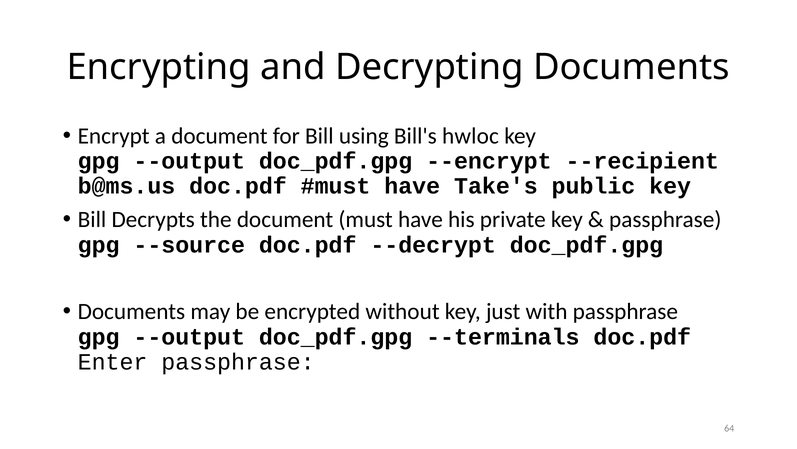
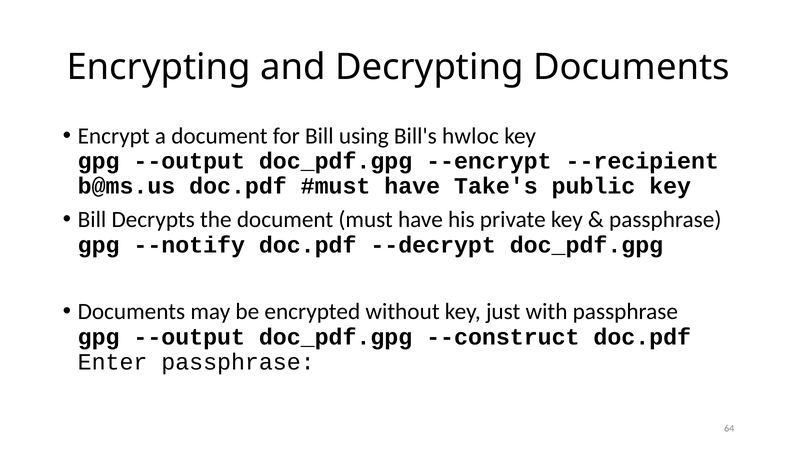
--source: --source -> --notify
--terminals: --terminals -> --construct
